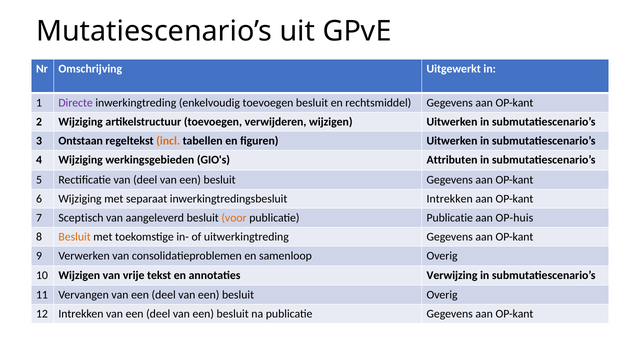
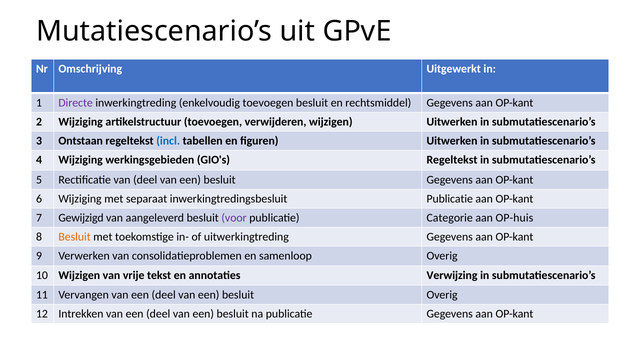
incl colour: orange -> blue
GIO's Attributen: Attributen -> Regeltekst
inwerkingtredingsbesluit Intrekken: Intrekken -> Publicatie
Sceptisch: Sceptisch -> Gewijzigd
voor colour: orange -> purple
publicatie Publicatie: Publicatie -> Categorie
